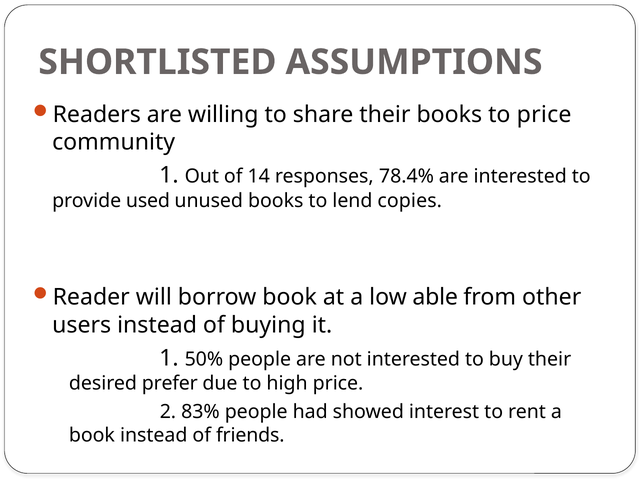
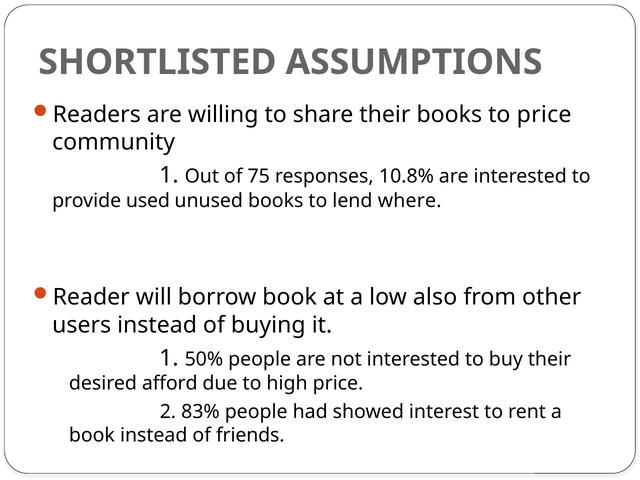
14: 14 -> 75
78.4%: 78.4% -> 10.8%
copies: copies -> where
able: able -> also
prefer: prefer -> afford
